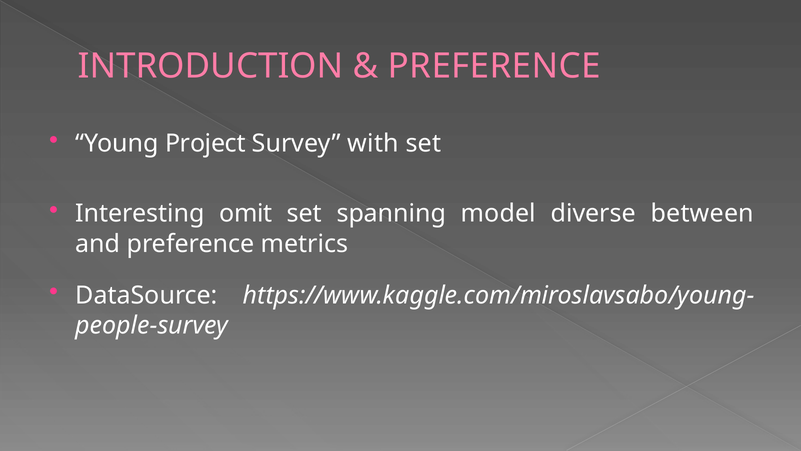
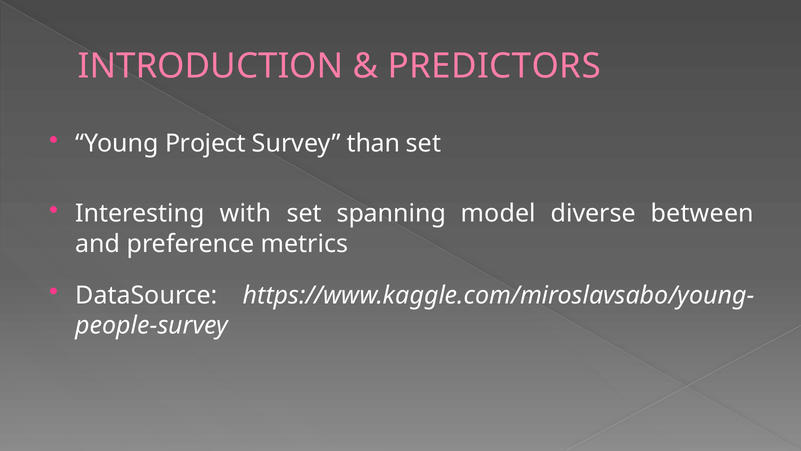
PREFERENCE at (494, 66): PREFERENCE -> PREDICTORS
with: with -> than
omit: omit -> with
